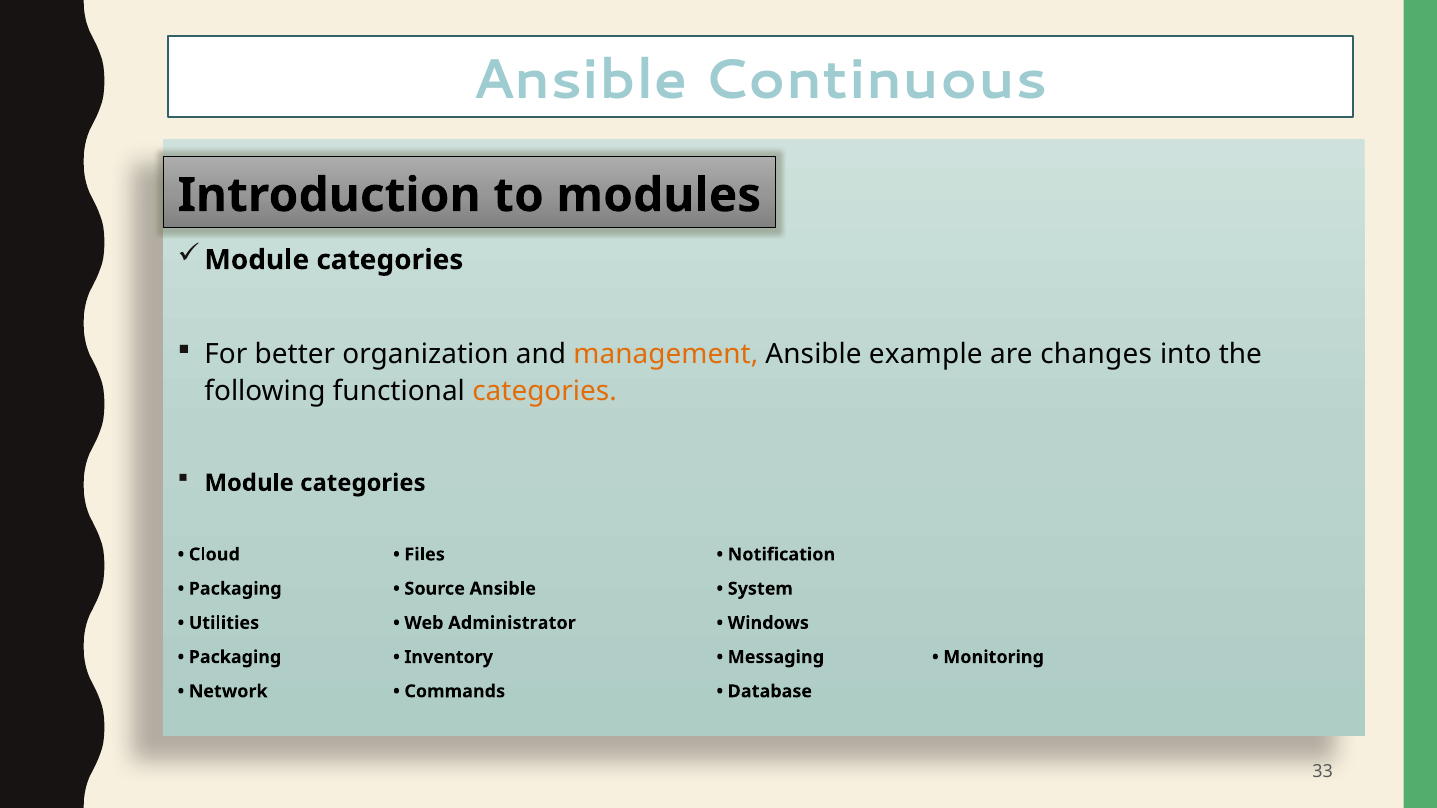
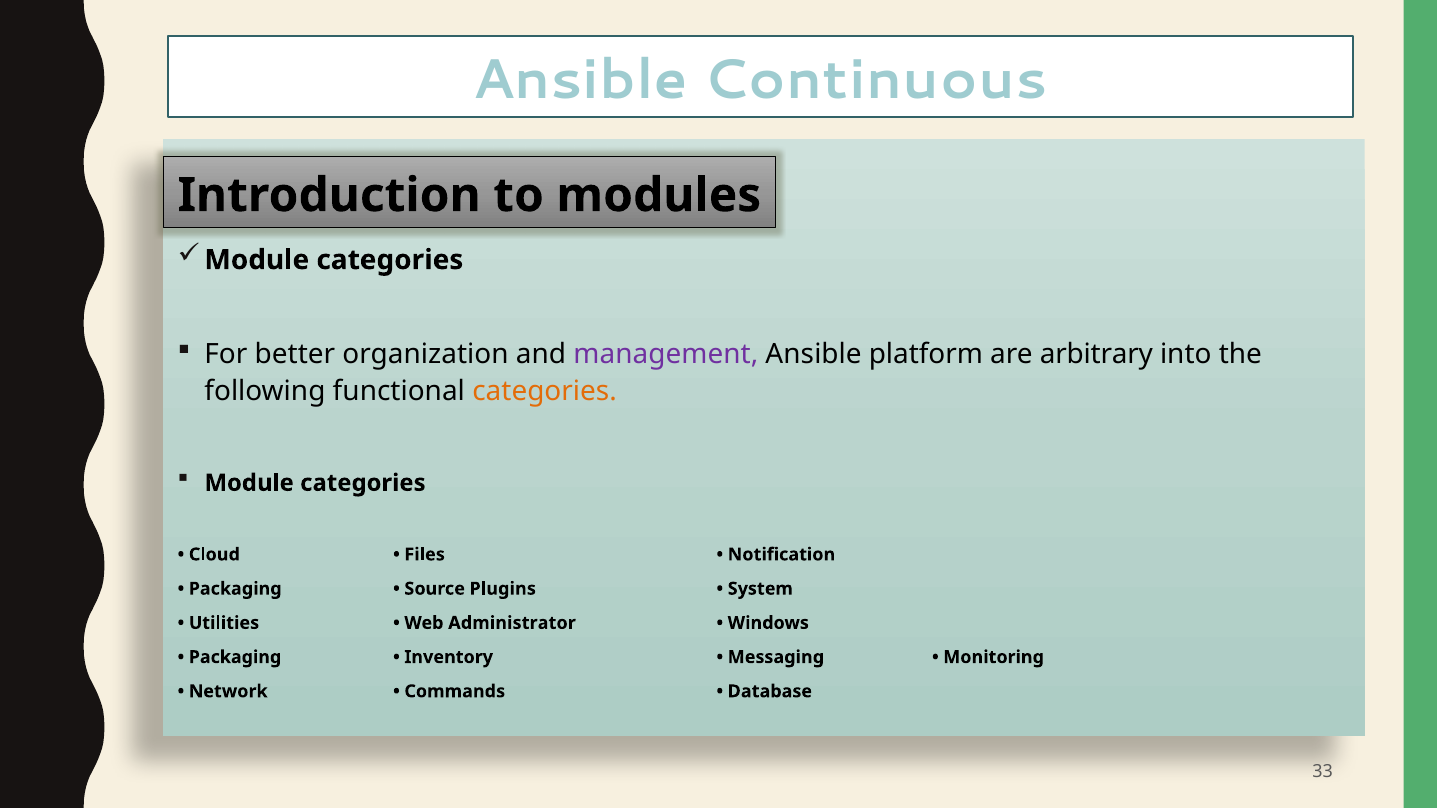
management colour: orange -> purple
example: example -> platform
changes: changes -> arbitrary
Source Ansible: Ansible -> Plugins
